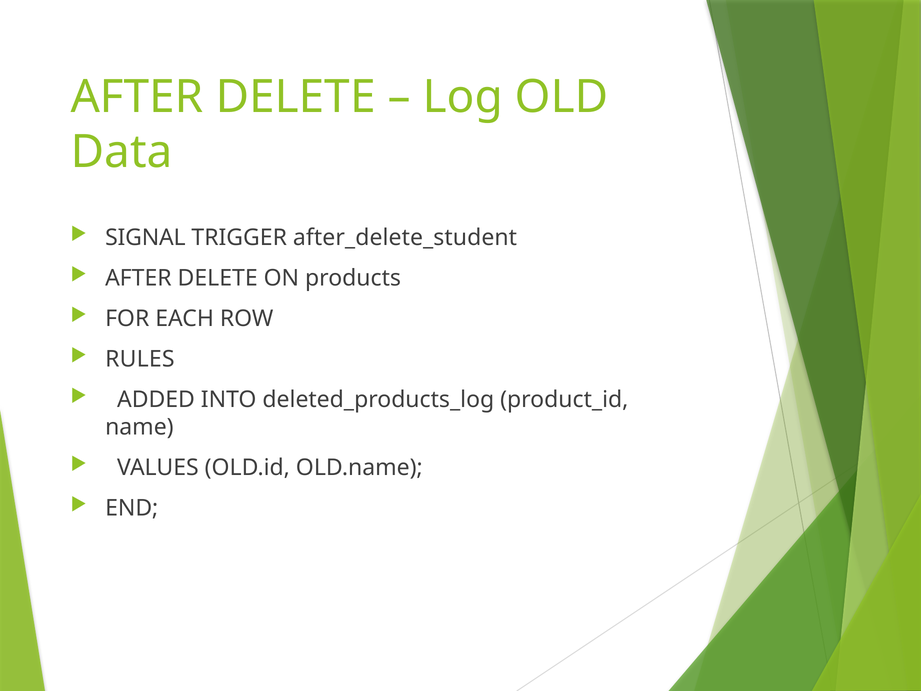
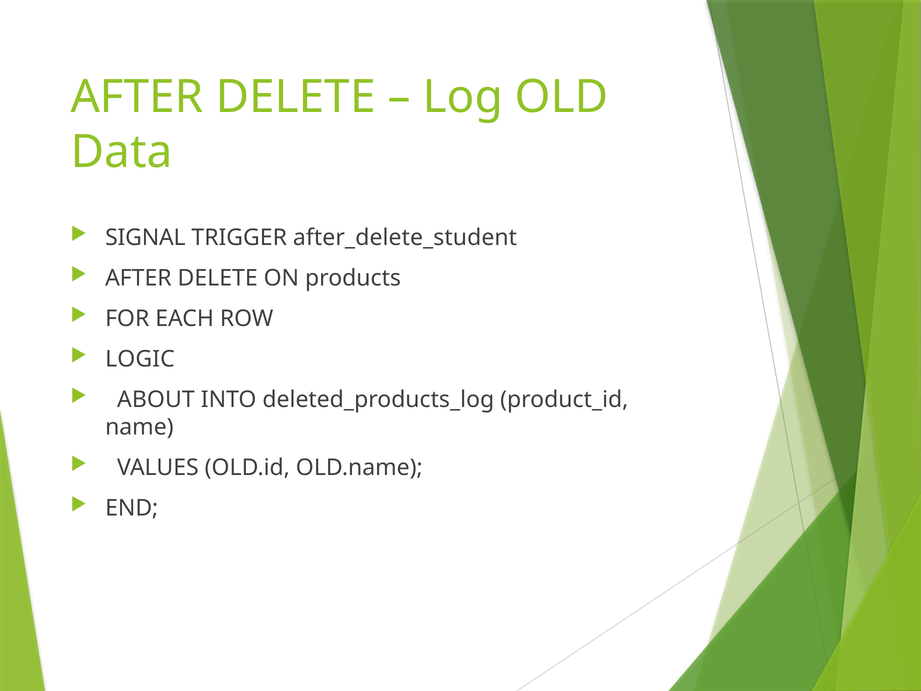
RULES: RULES -> LOGIC
ADDED: ADDED -> ABOUT
